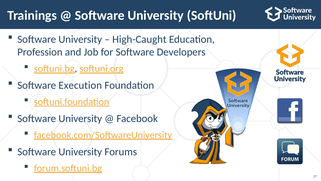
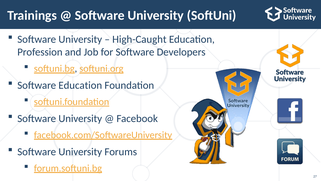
Software Execution: Execution -> Education
